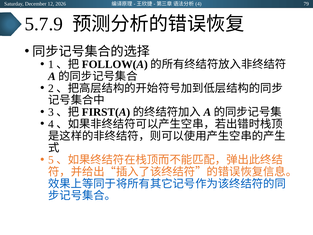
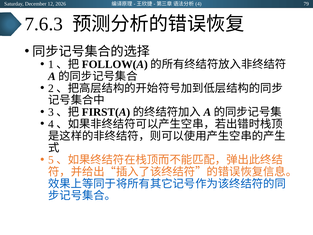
5.7.9: 5.7.9 -> 7.6.3
